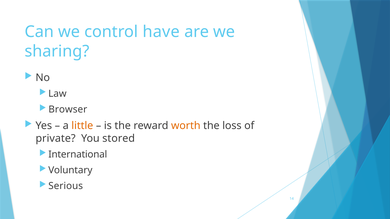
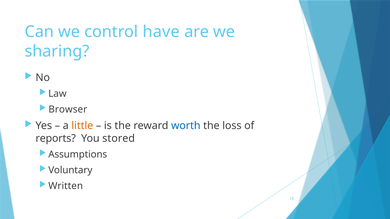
worth colour: orange -> blue
private: private -> reports
International: International -> Assumptions
Serious: Serious -> Written
